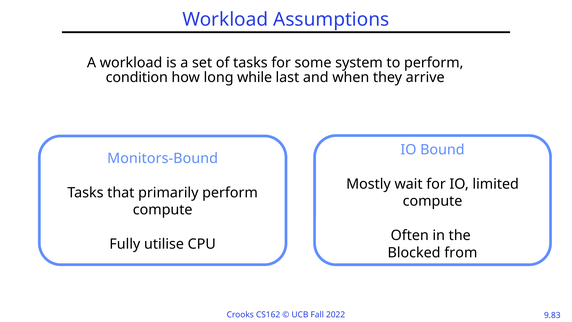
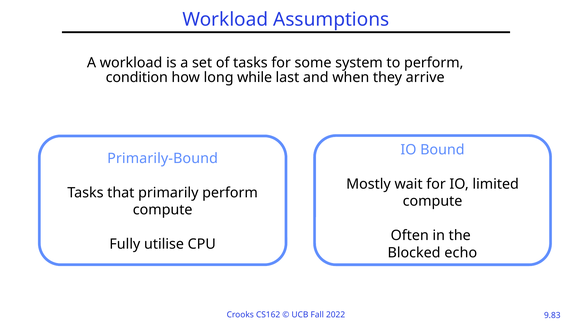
Monitors-Bound: Monitors-Bound -> Primarily-Bound
from: from -> echo
